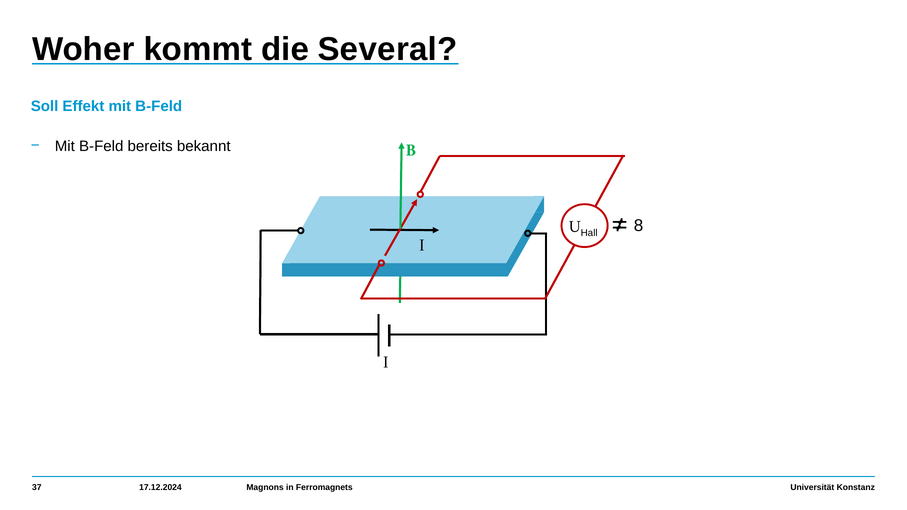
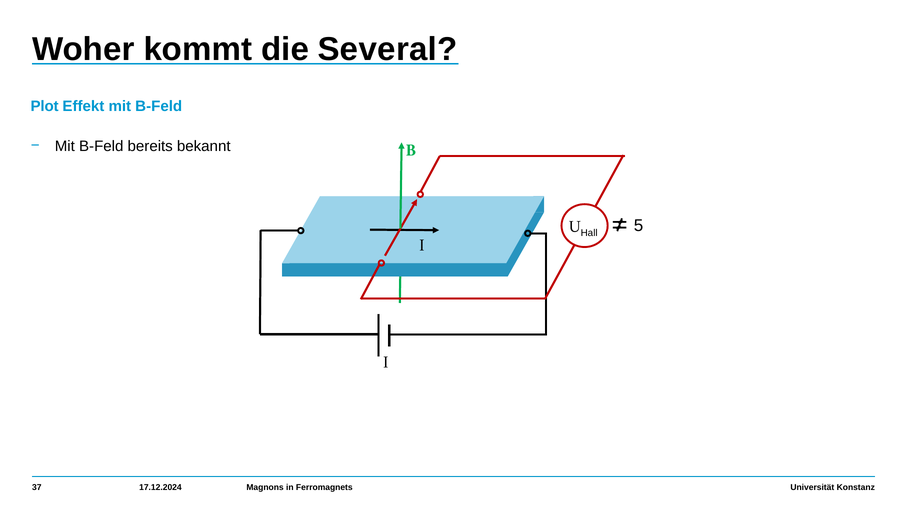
Soll: Soll -> Plot
8: 8 -> 5
